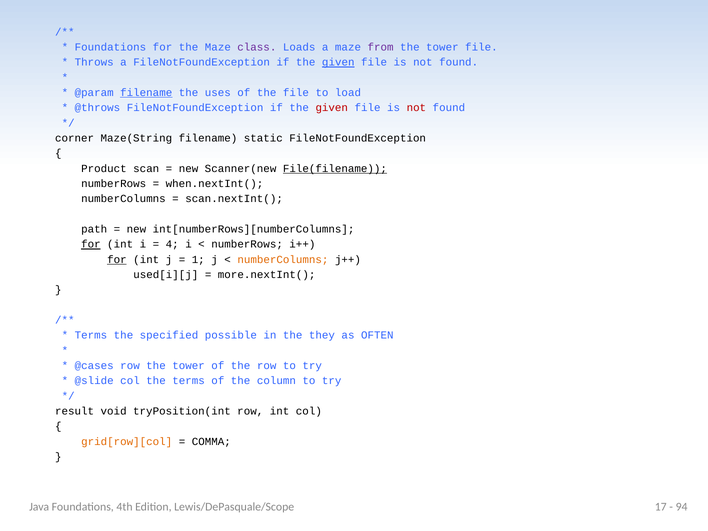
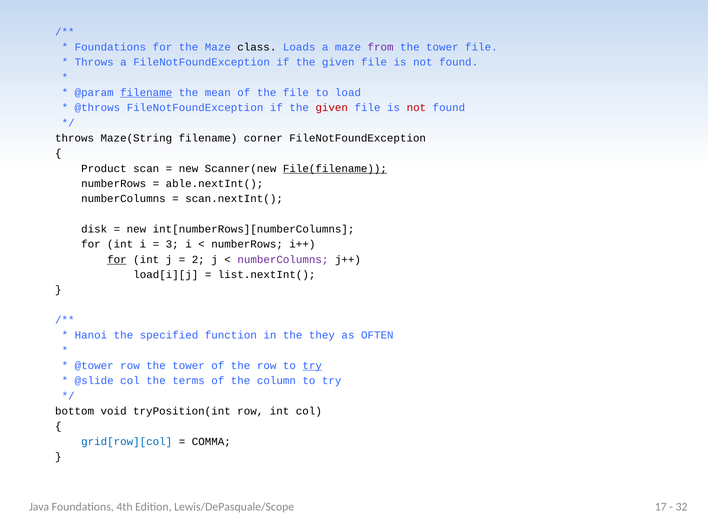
class colour: purple -> black
given at (338, 62) underline: present -> none
uses: uses -> mean
corner at (75, 138): corner -> throws
static: static -> corner
when.nextInt(: when.nextInt( -> able.nextInt(
path: path -> disk
for at (91, 244) underline: present -> none
4: 4 -> 3
1: 1 -> 2
numberColumns at (283, 260) colour: orange -> purple
used[i][j: used[i][j -> load[i][j
more.nextInt(: more.nextInt( -> list.nextInt(
Terms at (91, 335): Terms -> Hanoi
possible: possible -> function
@cases: @cases -> @tower
try at (312, 366) underline: none -> present
result: result -> bottom
grid[row][col colour: orange -> blue
94: 94 -> 32
